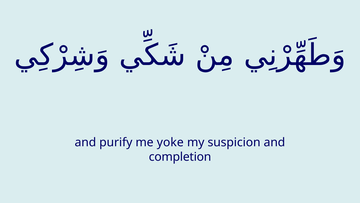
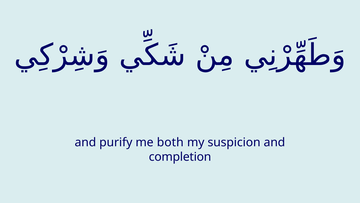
yoke: yoke -> both
